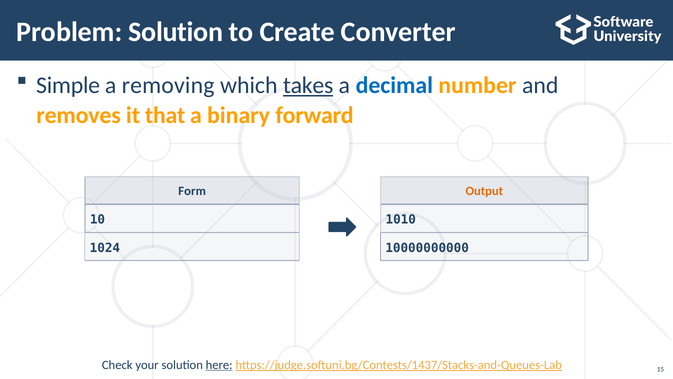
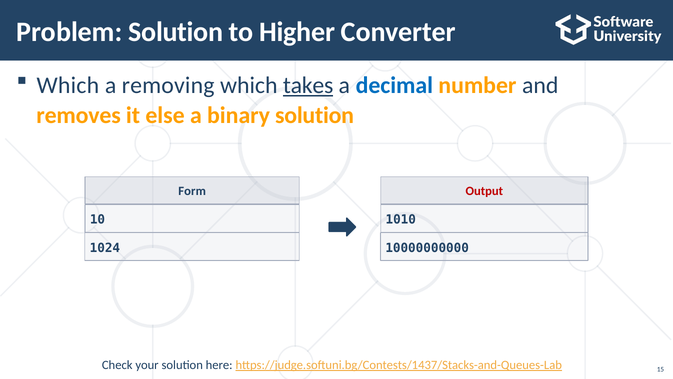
Create: Create -> Higher
Simple at (68, 85): Simple -> Which
that: that -> else
binary forward: forward -> solution
Output colour: orange -> red
here underline: present -> none
